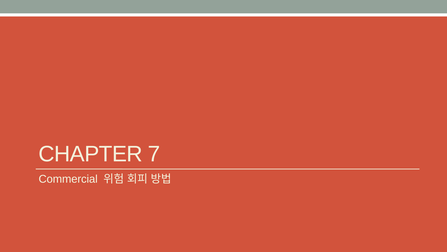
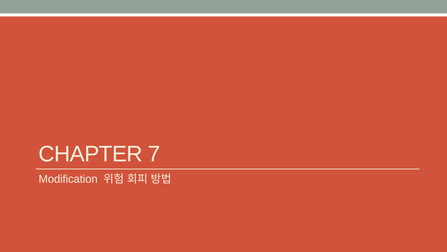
Commercial: Commercial -> Modification
